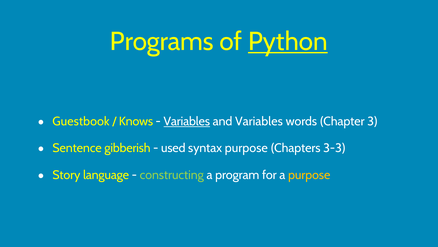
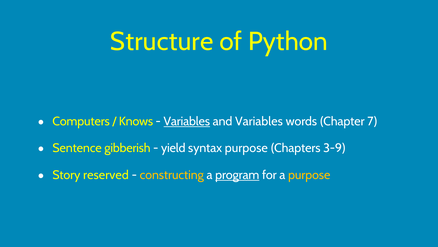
Programs: Programs -> Structure
Python underline: present -> none
Guestbook: Guestbook -> Computers
3: 3 -> 7
used: used -> yield
3-3: 3-3 -> 3-9
language: language -> reserved
constructing colour: light green -> yellow
program underline: none -> present
